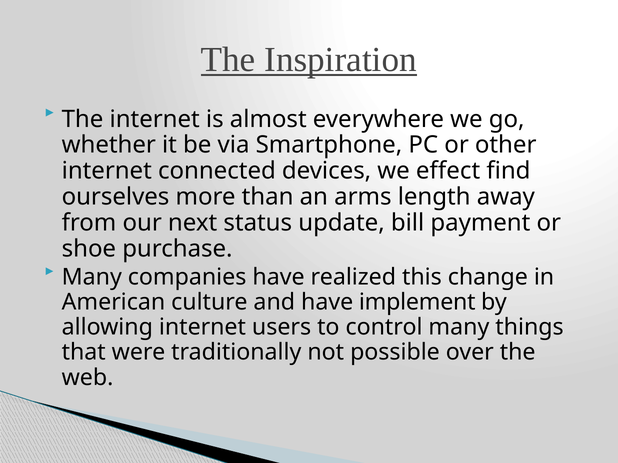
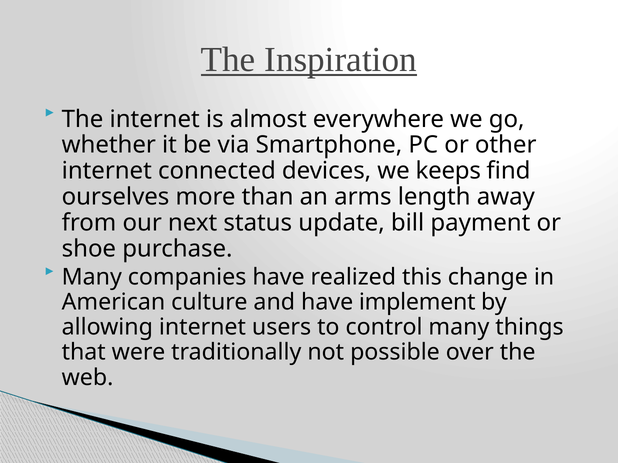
effect: effect -> keeps
